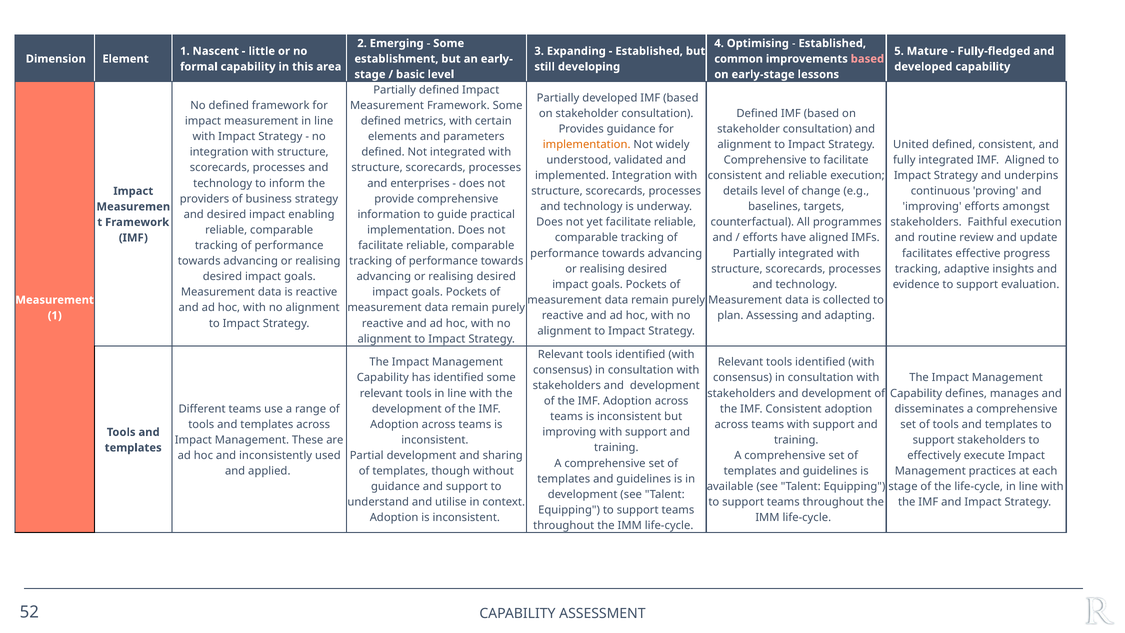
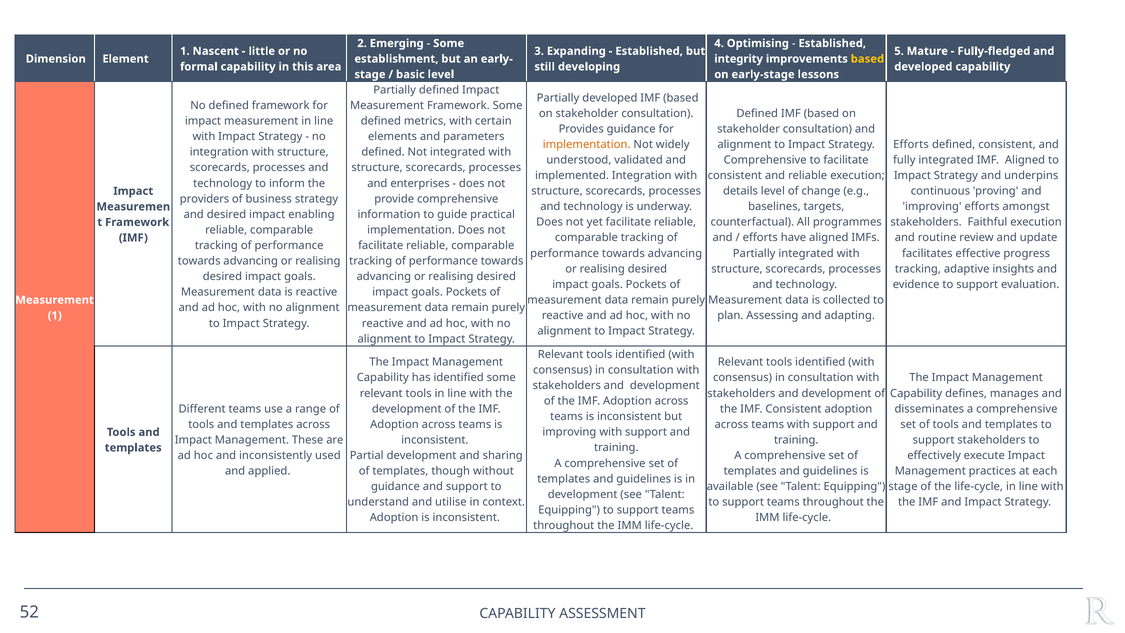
common: common -> integrity
based at (867, 59) colour: pink -> yellow
United at (911, 144): United -> Efforts
